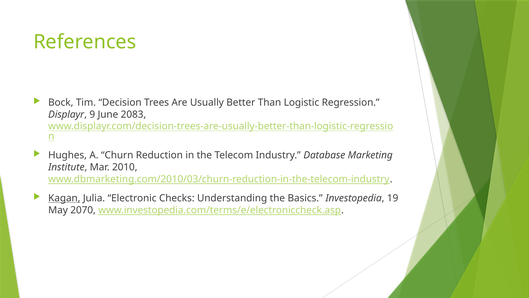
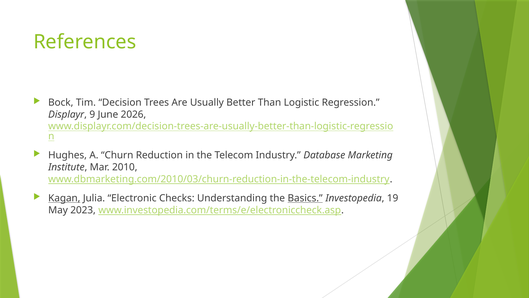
2083: 2083 -> 2026
Basics underline: none -> present
2070: 2070 -> 2023
